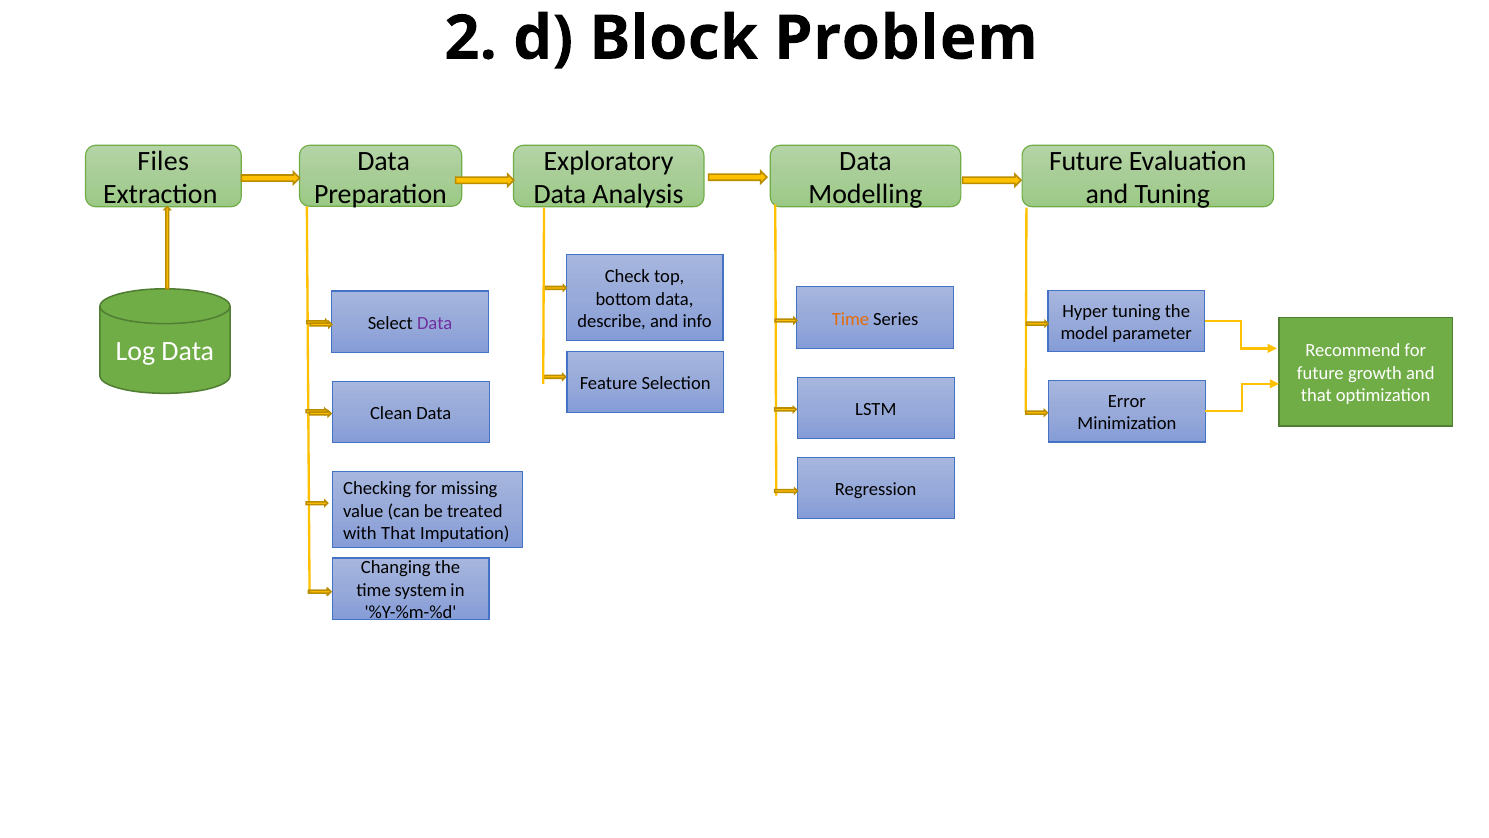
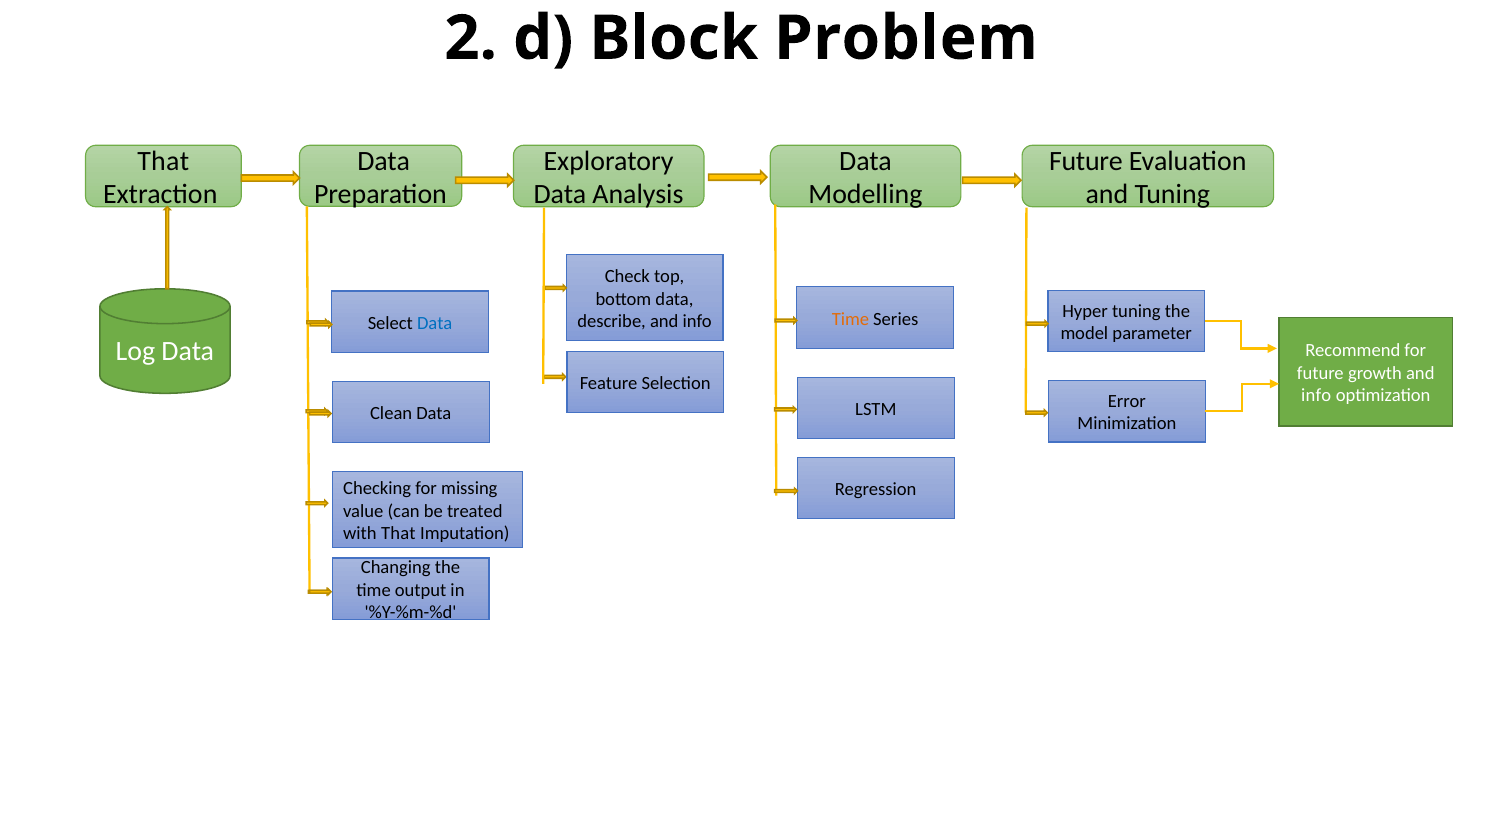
Files at (163, 161): Files -> That
Data at (435, 323) colour: purple -> blue
that at (1316, 395): that -> info
system: system -> output
